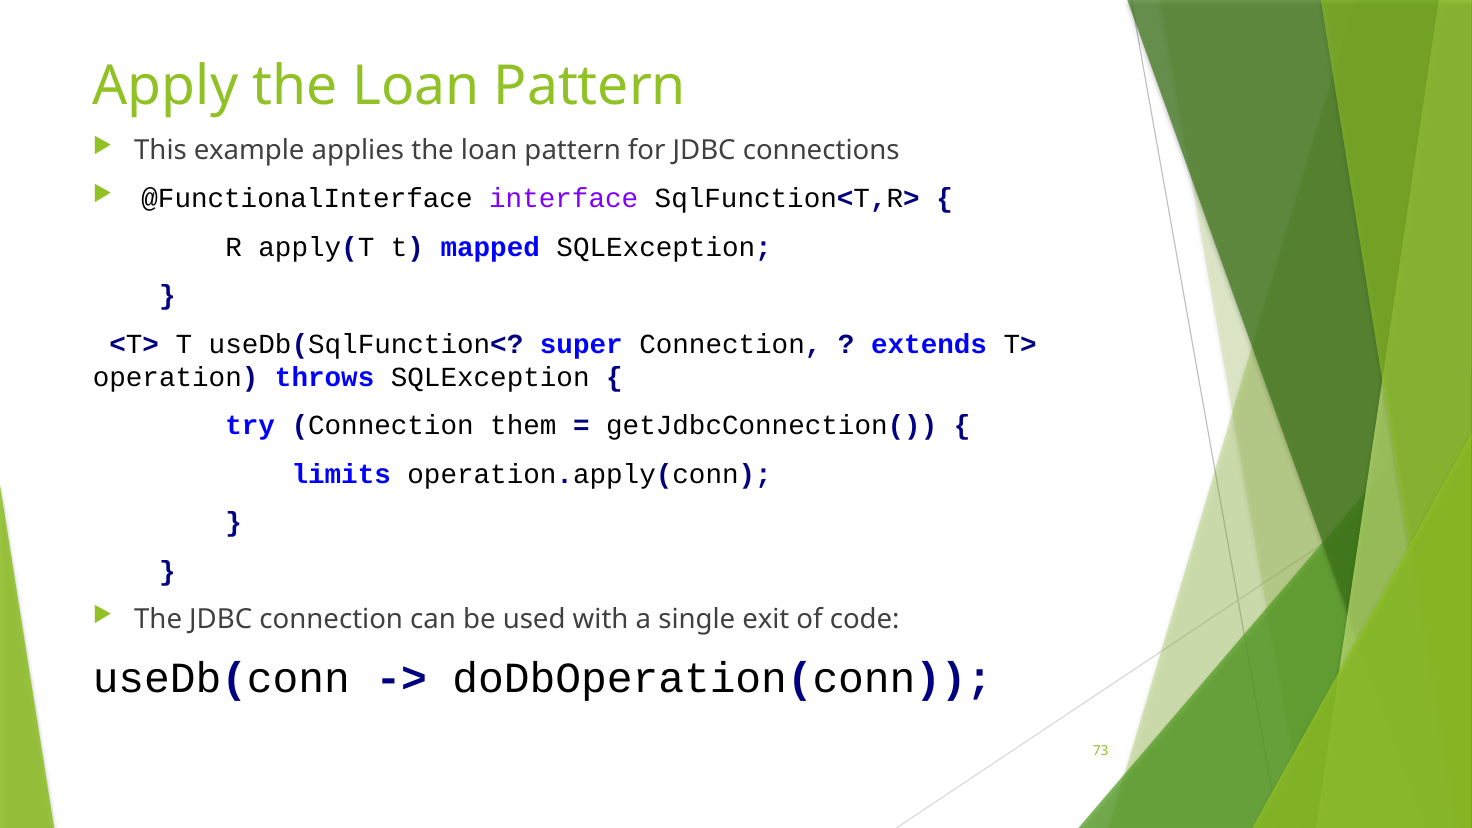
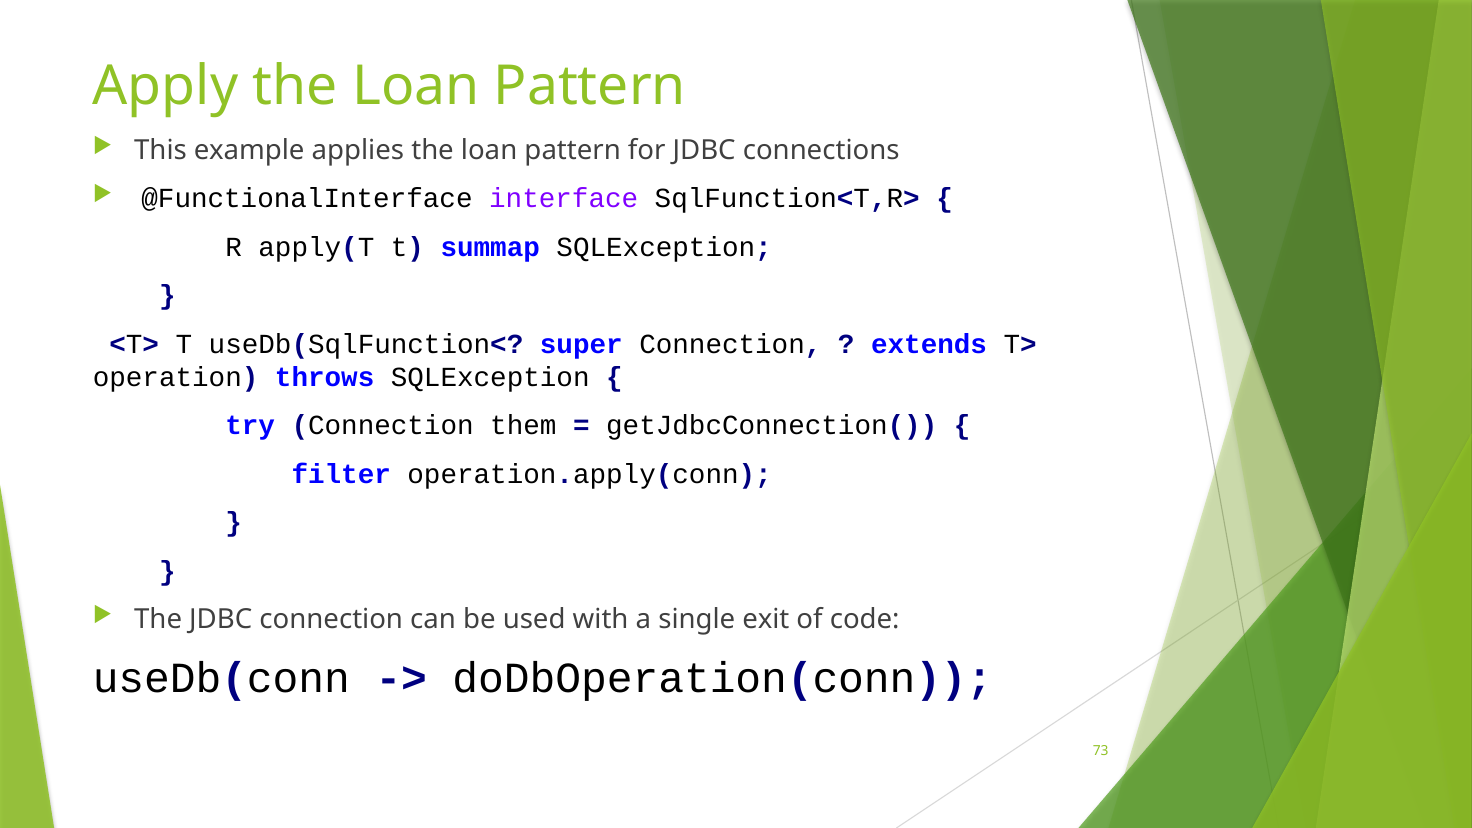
mapped: mapped -> summap
limits: limits -> filter
